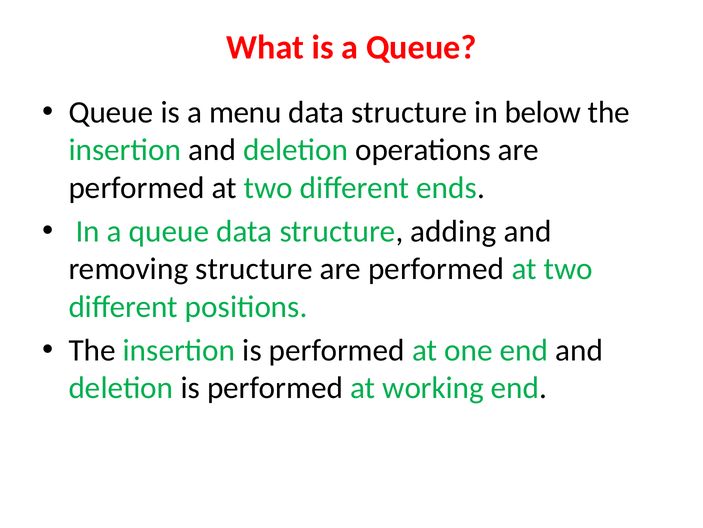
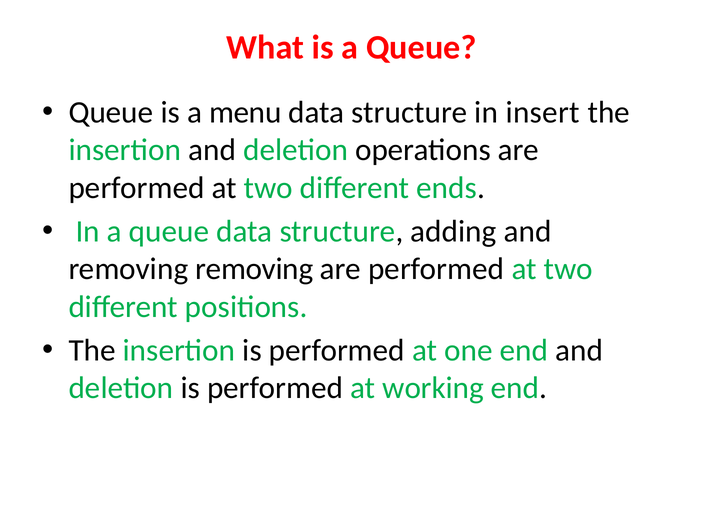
below: below -> insert
removing structure: structure -> removing
